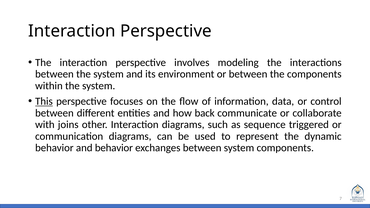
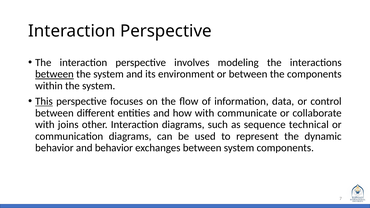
between at (54, 74) underline: none -> present
how back: back -> with
triggered: triggered -> technical
